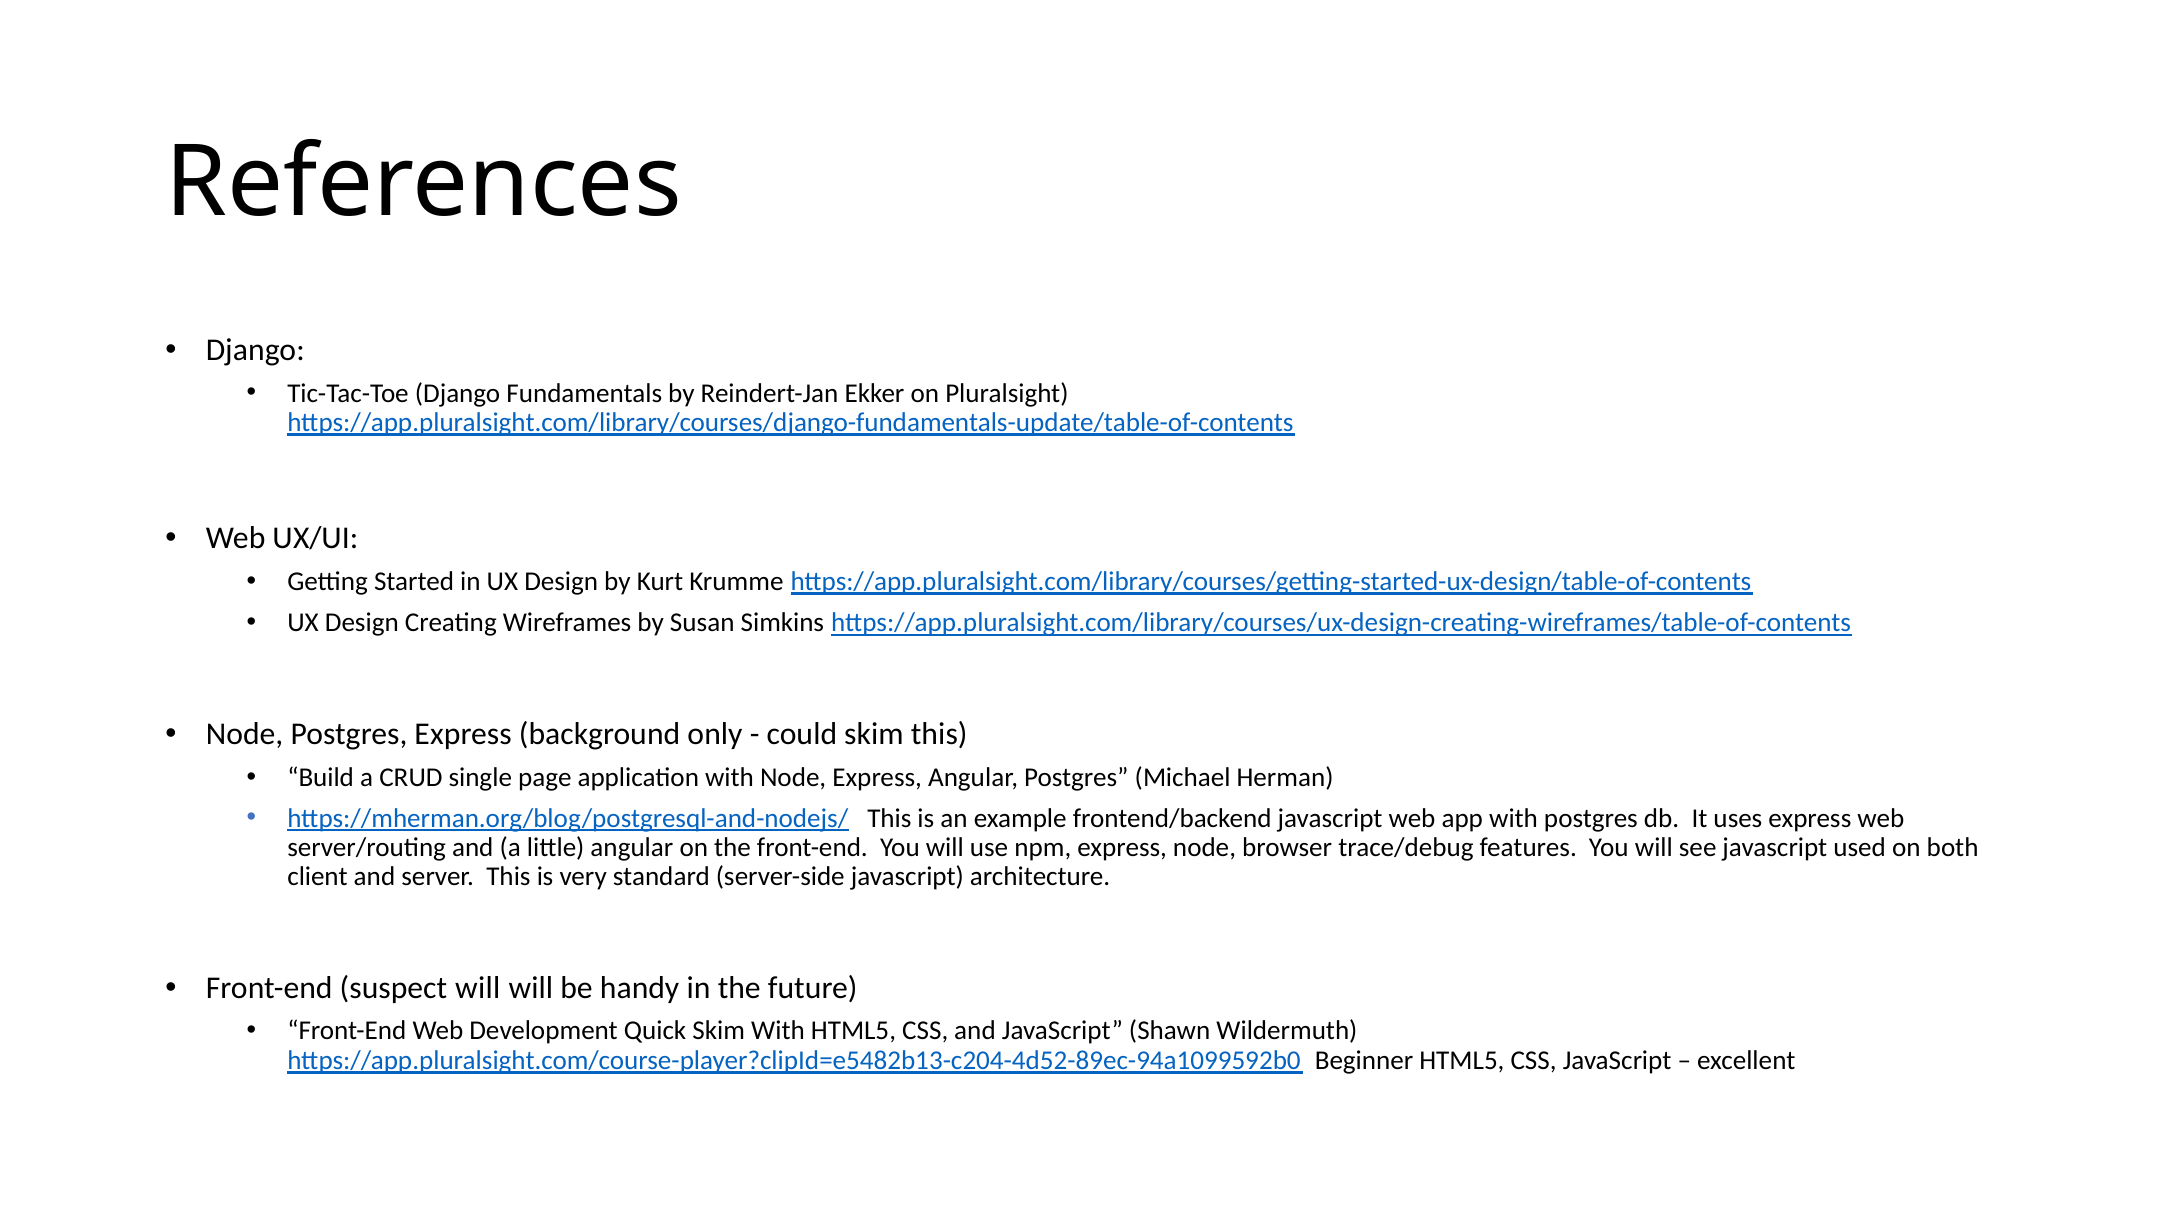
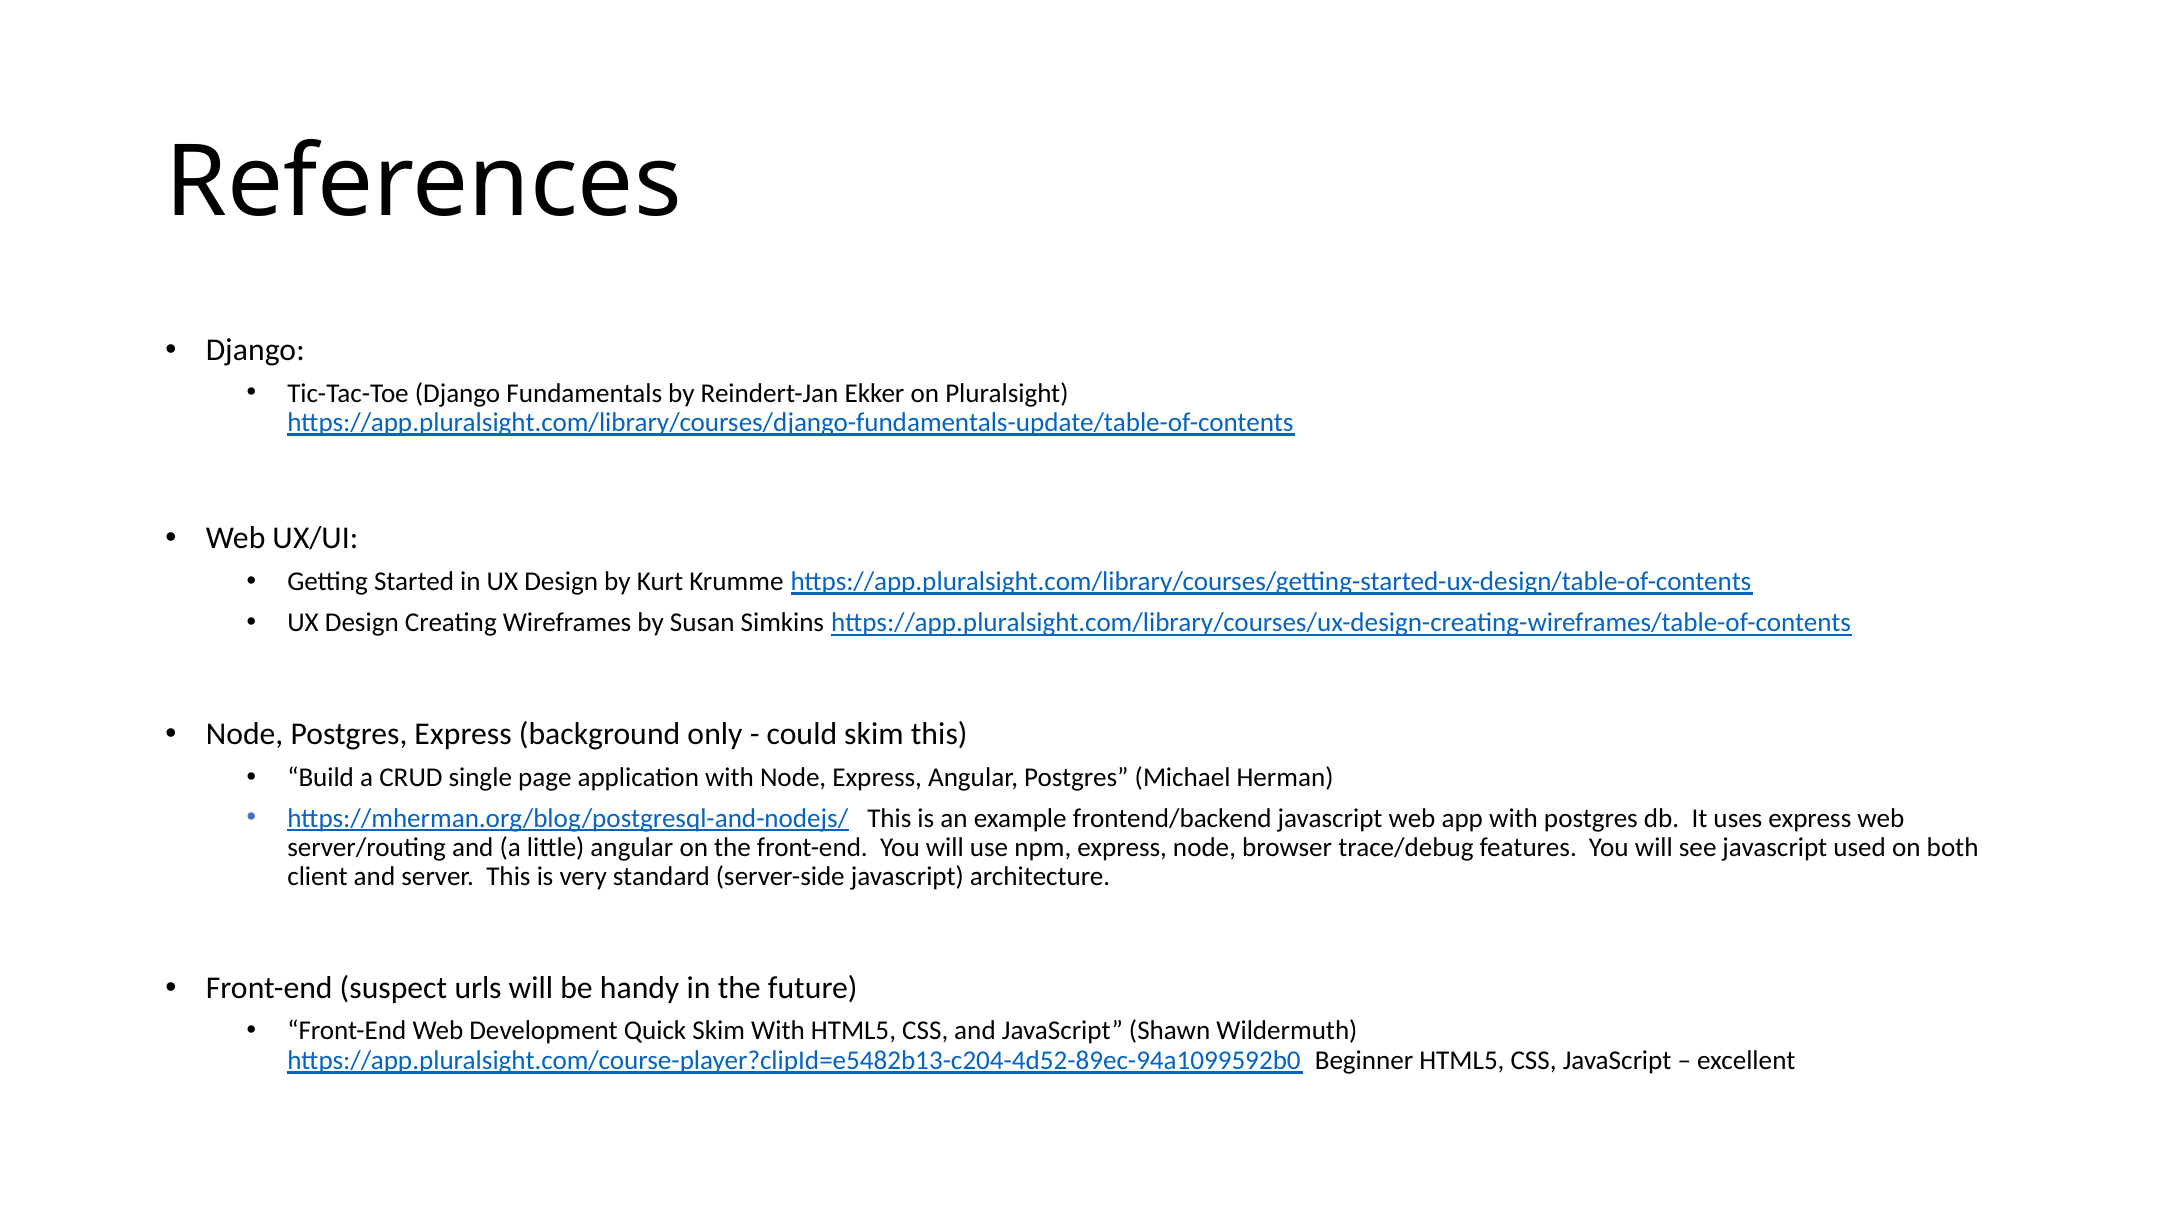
suspect will: will -> urls
